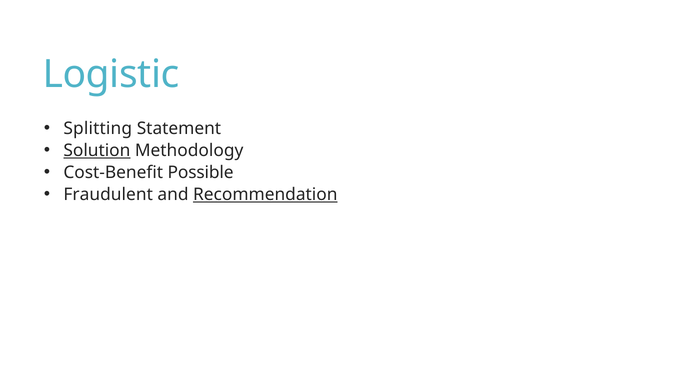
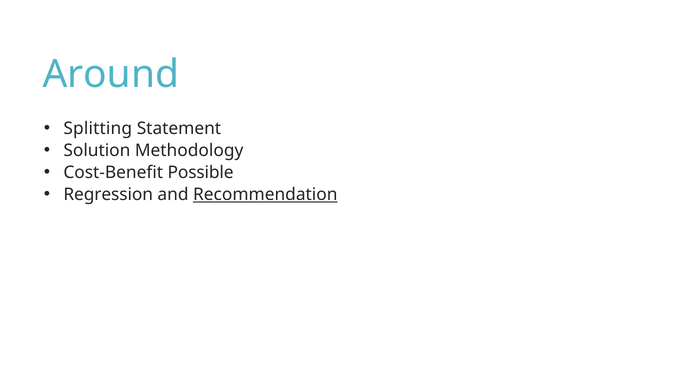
Logistic: Logistic -> Around
Solution underline: present -> none
Fraudulent: Fraudulent -> Regression
